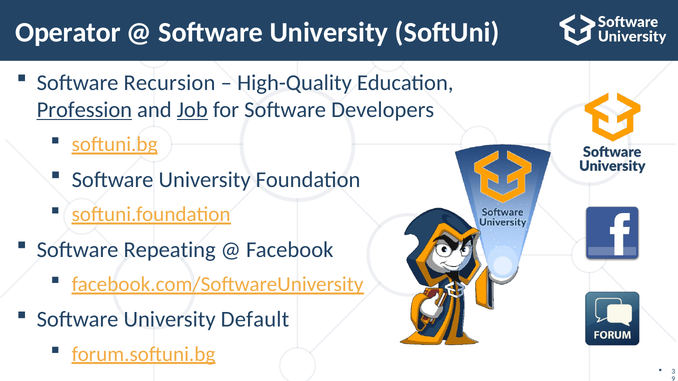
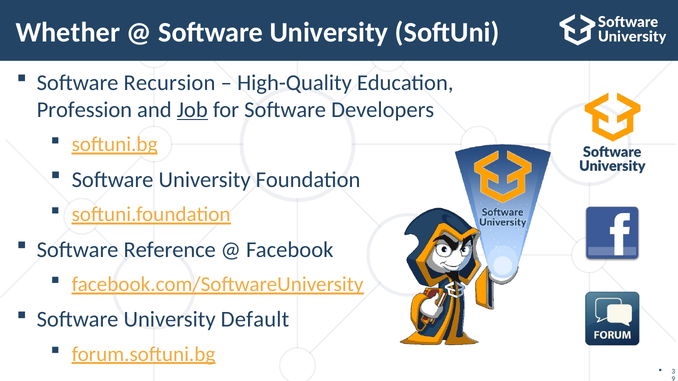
Operator: Operator -> Whether
Profession underline: present -> none
Repeating: Repeating -> Reference
